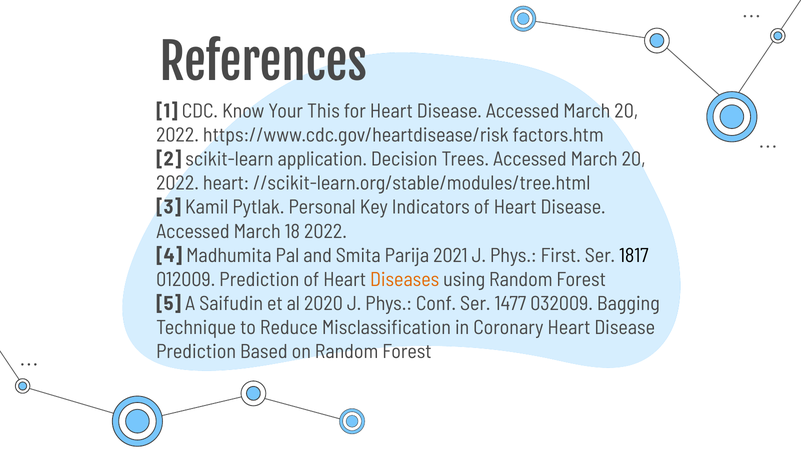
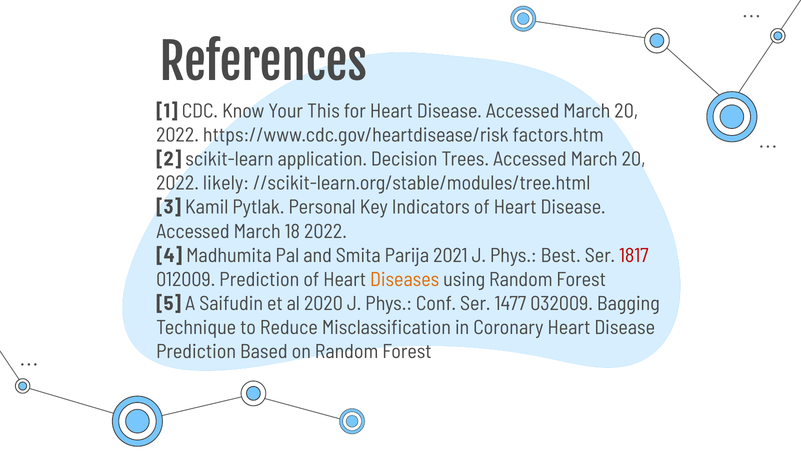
2022 heart: heart -> likely
First: First -> Best
1817 colour: black -> red
